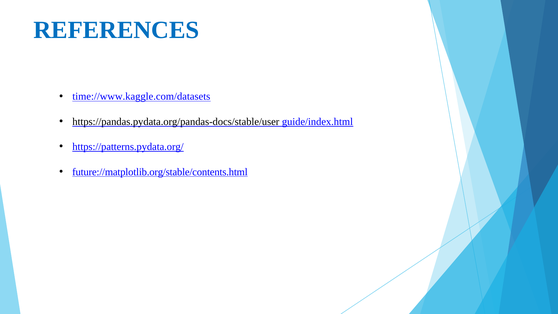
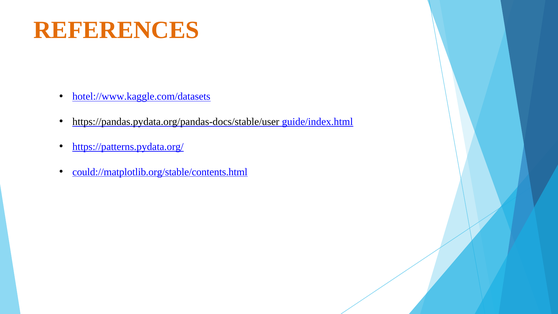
REFERENCES colour: blue -> orange
time://www.kaggle.com/datasets: time://www.kaggle.com/datasets -> hotel://www.kaggle.com/datasets
future://matplotlib.org/stable/contents.html: future://matplotlib.org/stable/contents.html -> could://matplotlib.org/stable/contents.html
